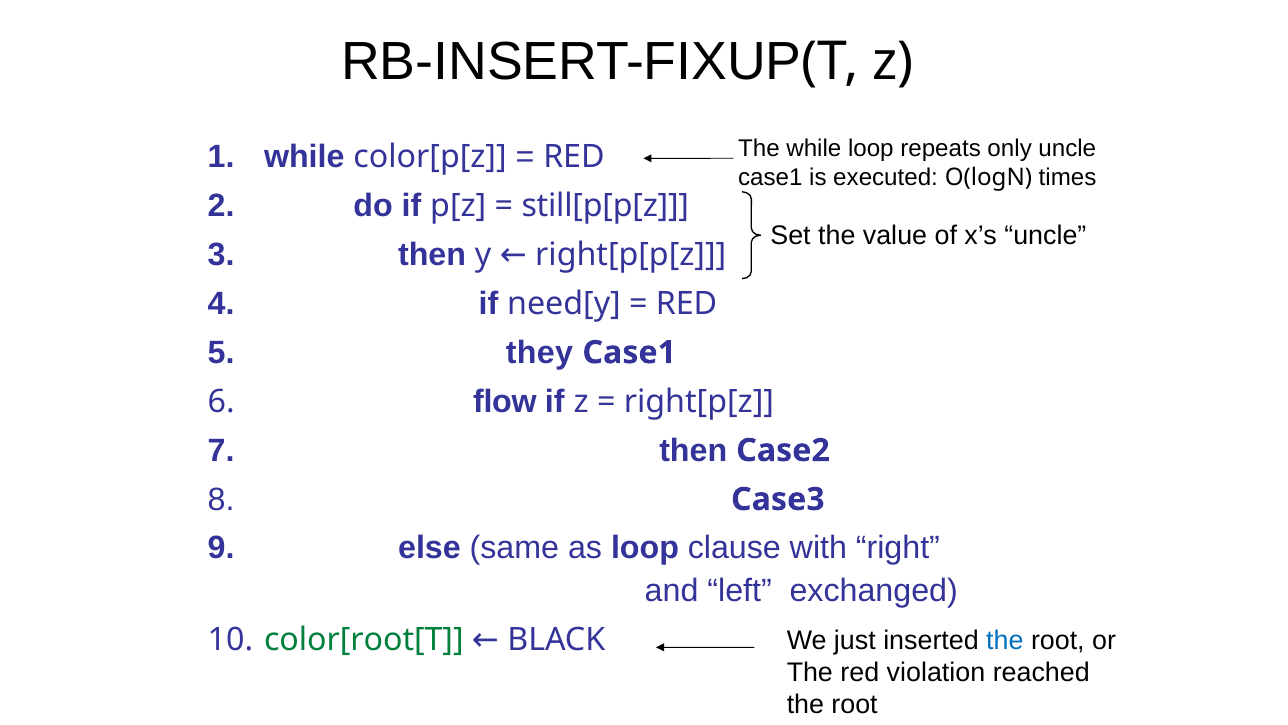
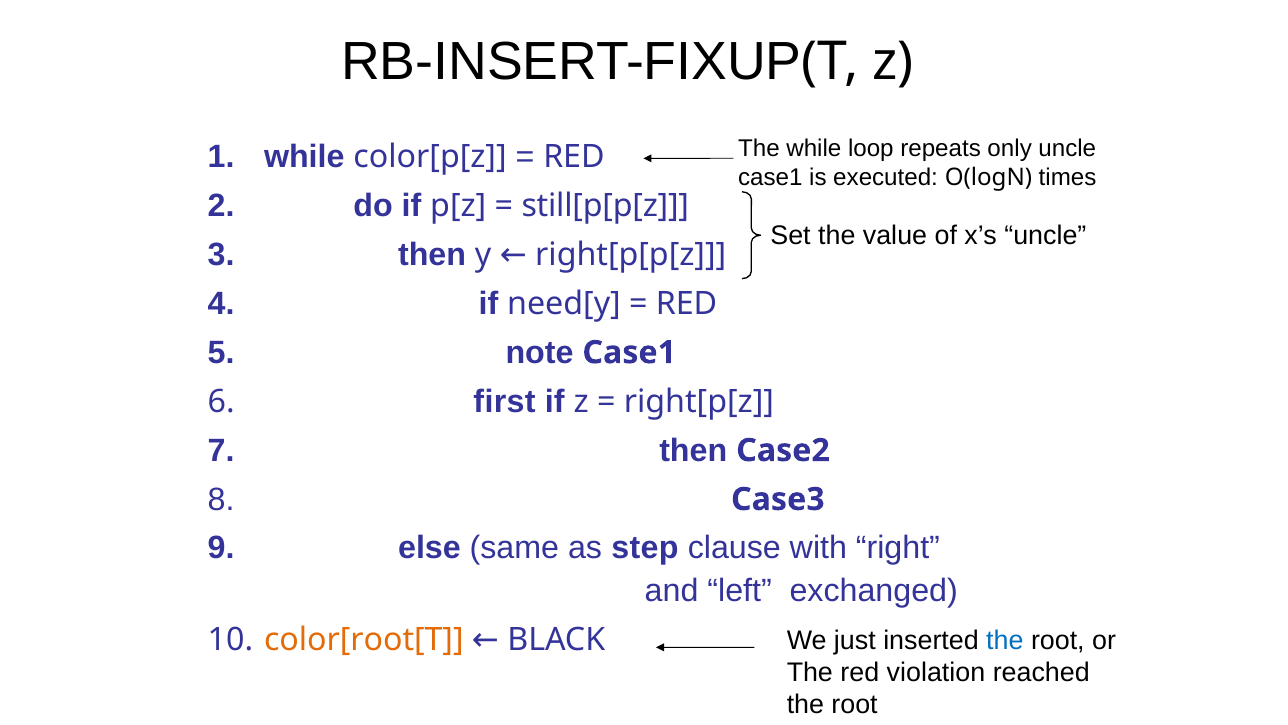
they: they -> note
flow: flow -> first
as loop: loop -> step
color[root[T colour: green -> orange
